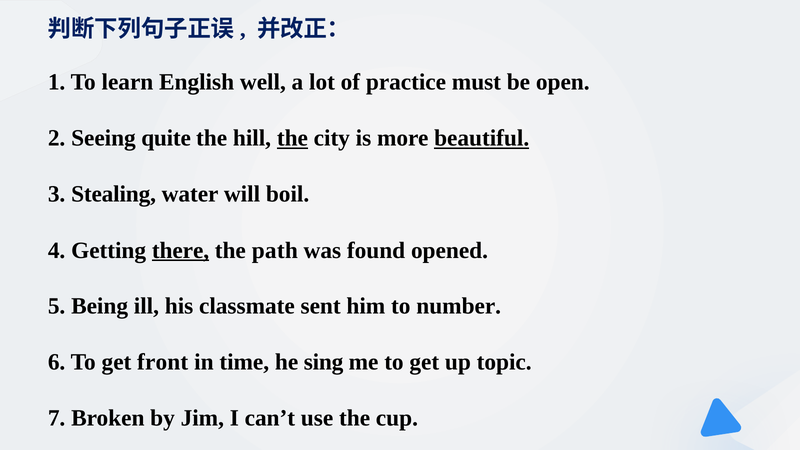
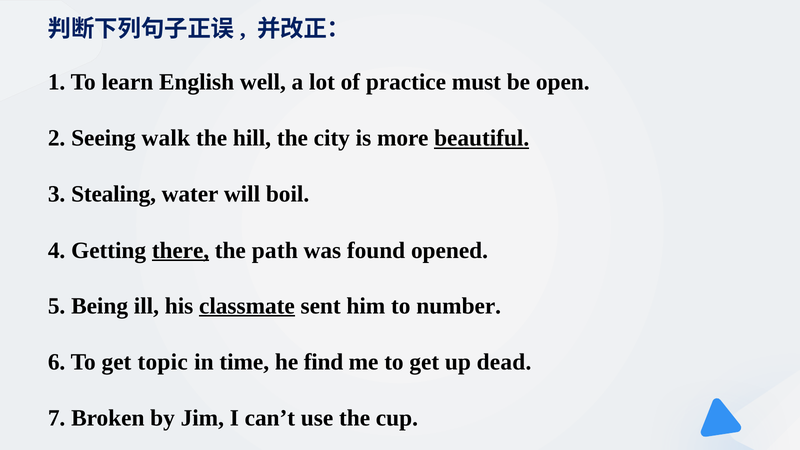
quite: quite -> walk
the at (292, 138) underline: present -> none
classmate underline: none -> present
front: front -> topic
sing: sing -> find
topic: topic -> dead
